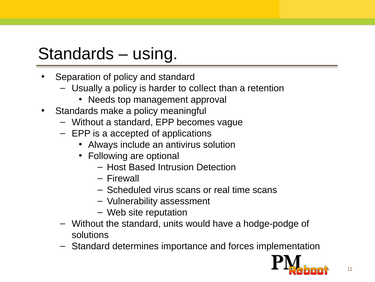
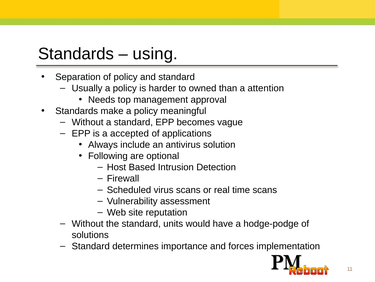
collect: collect -> owned
retention: retention -> attention
